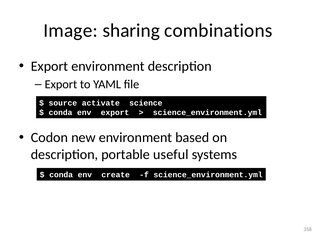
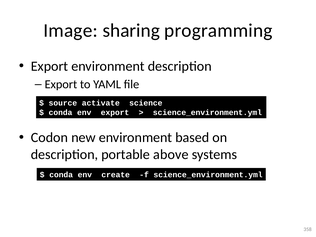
combinations: combinations -> programming
useful: useful -> above
